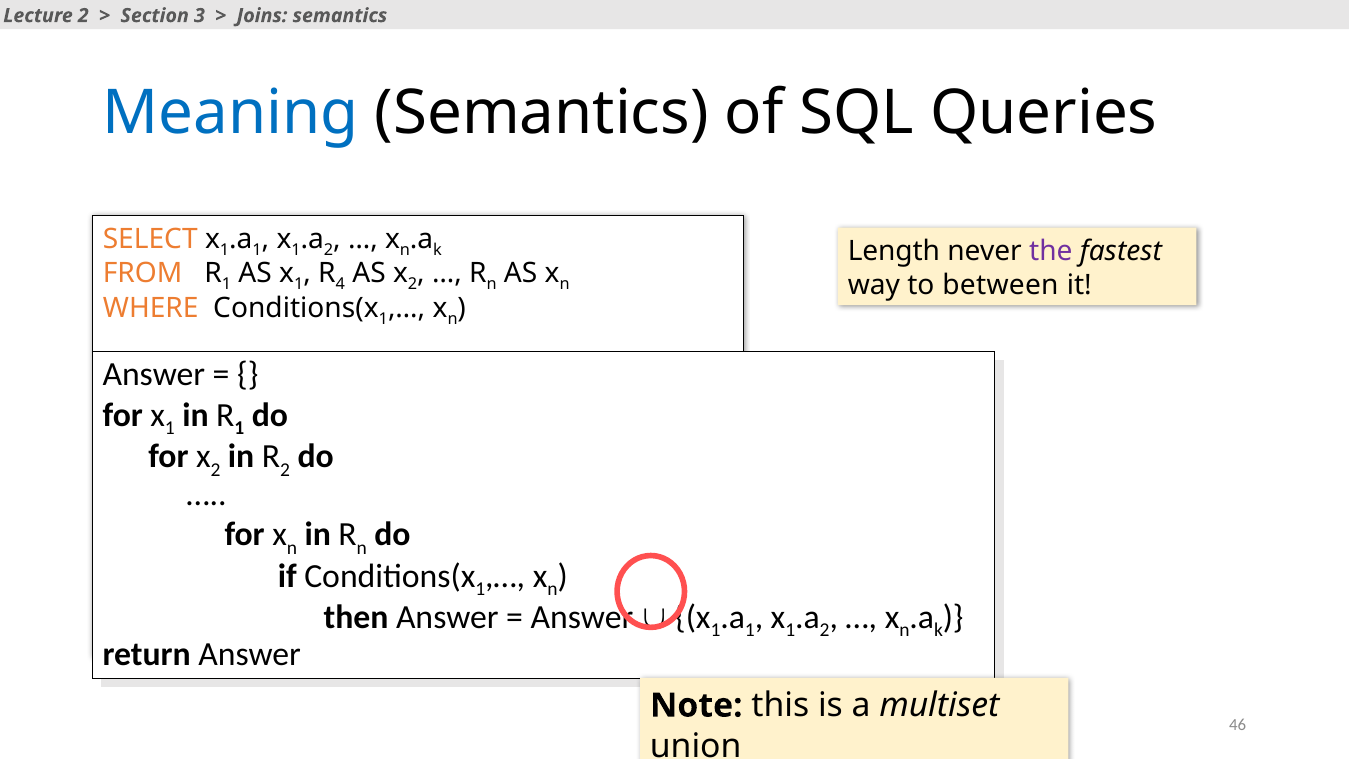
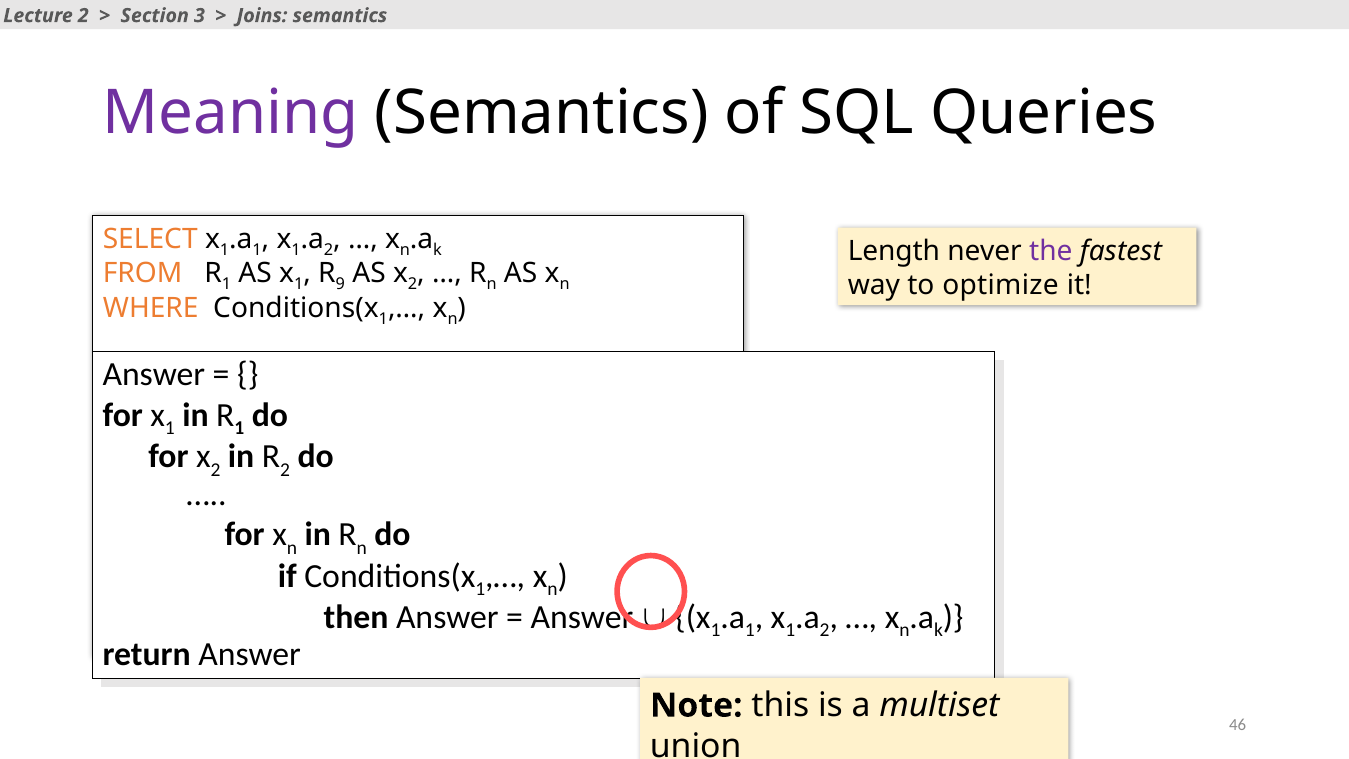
Meaning colour: blue -> purple
4: 4 -> 9
between: between -> optimize
